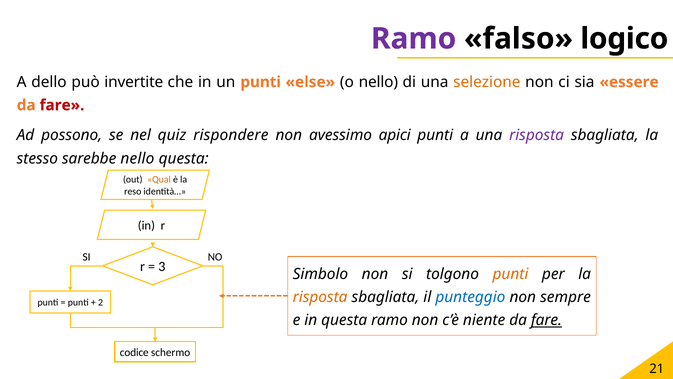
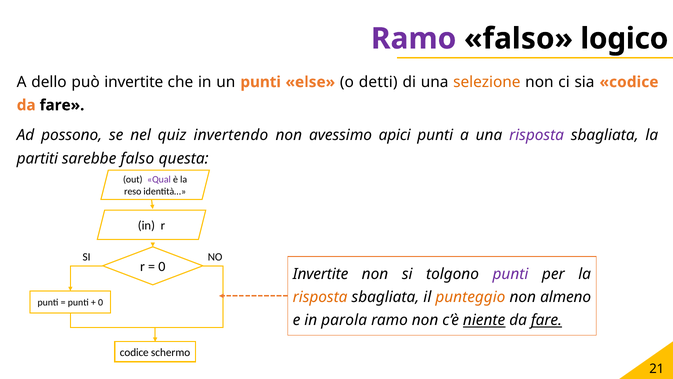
o nello: nello -> detti
sia essere: essere -> codice
fare at (62, 105) colour: red -> black
rispondere: rispondere -> invertendo
stesso: stesso -> partiti
sarebbe nello: nello -> falso
Qual colour: orange -> purple
3 at (162, 266): 3 -> 0
Simbolo at (320, 274): Simbolo -> Invertite
punti at (511, 274) colour: orange -> purple
punteggio colour: blue -> orange
sempre: sempre -> almeno
2 at (101, 302): 2 -> 0
in questa: questa -> parola
niente underline: none -> present
